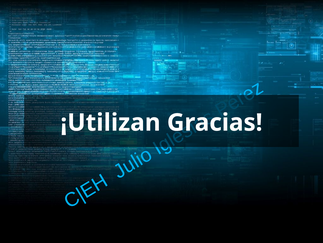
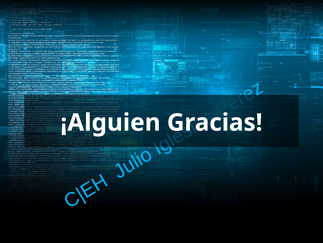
¡Utilizan: ¡Utilizan -> ¡Alguien
